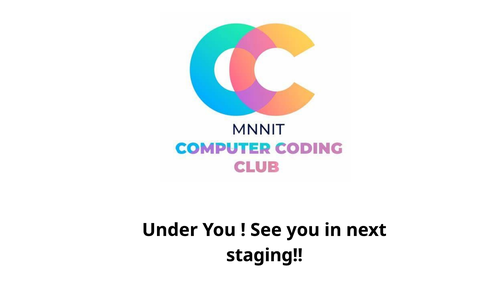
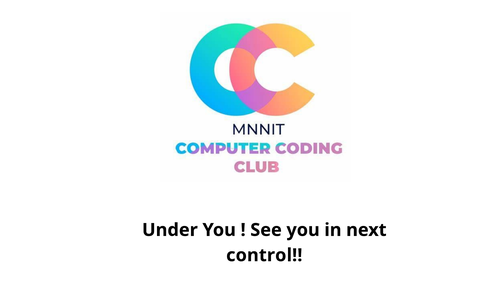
staging: staging -> control
